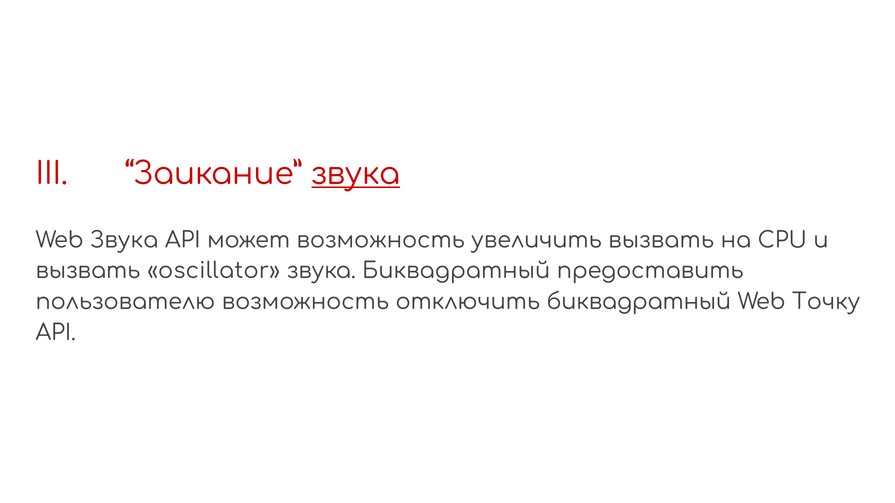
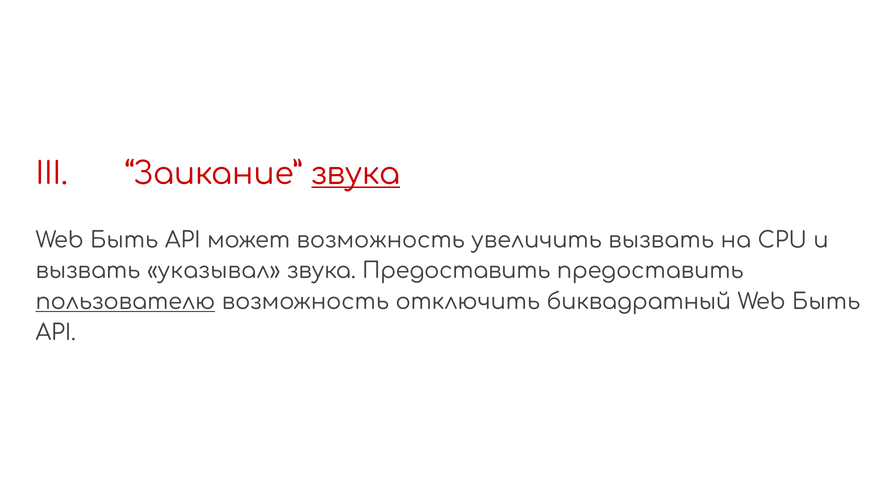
Звука at (124, 240): Звука -> Быть
oscillator: oscillator -> указывал
звука Биквадратный: Биквадратный -> Предоставить
пользователю underline: none -> present
Точку at (826, 302): Точку -> Быть
